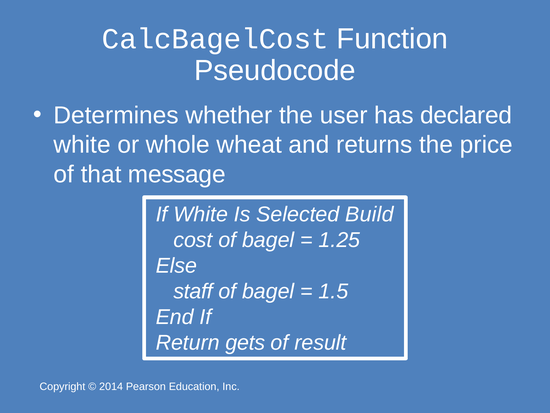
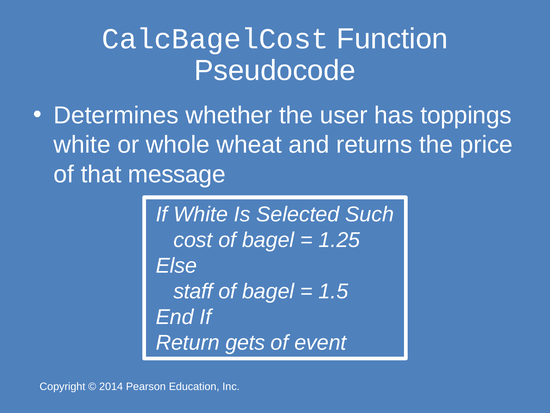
declared: declared -> toppings
Build: Build -> Such
result: result -> event
